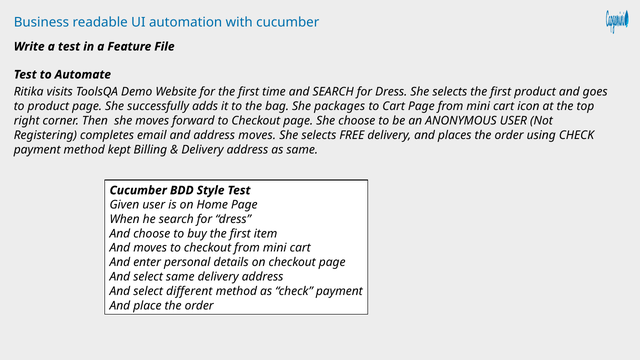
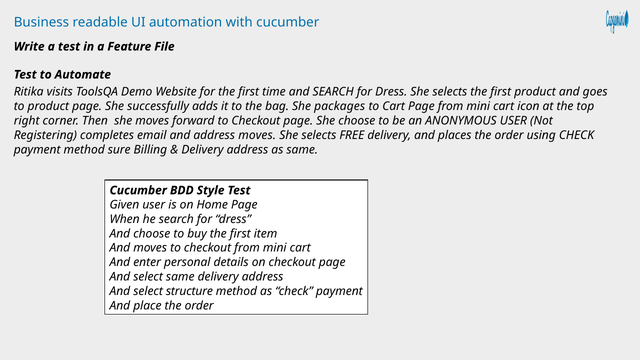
kept: kept -> sure
different: different -> structure
